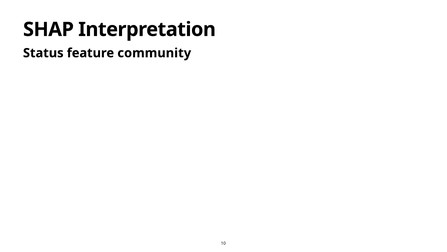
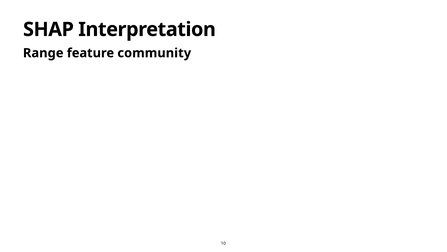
Status: Status -> Range
